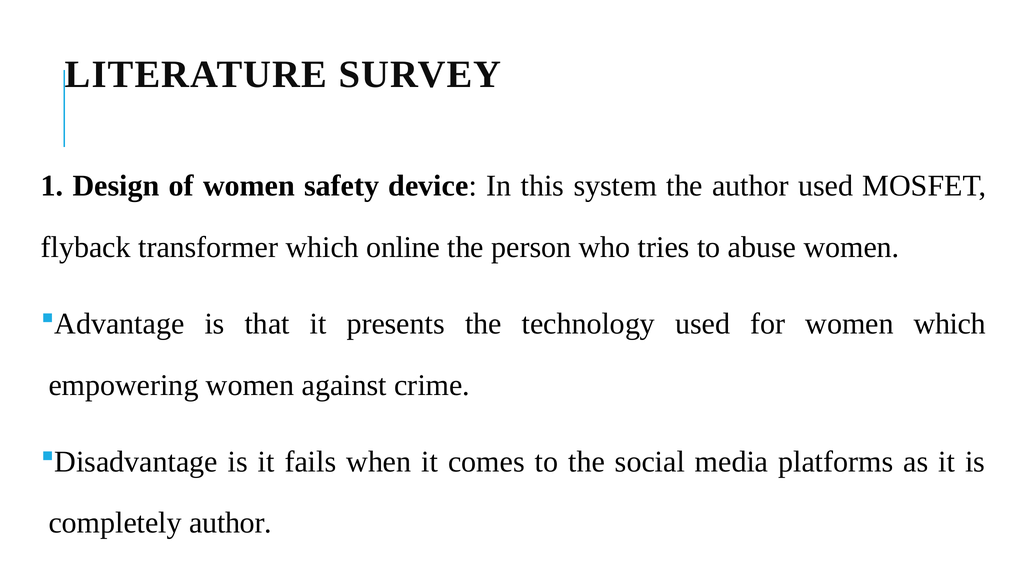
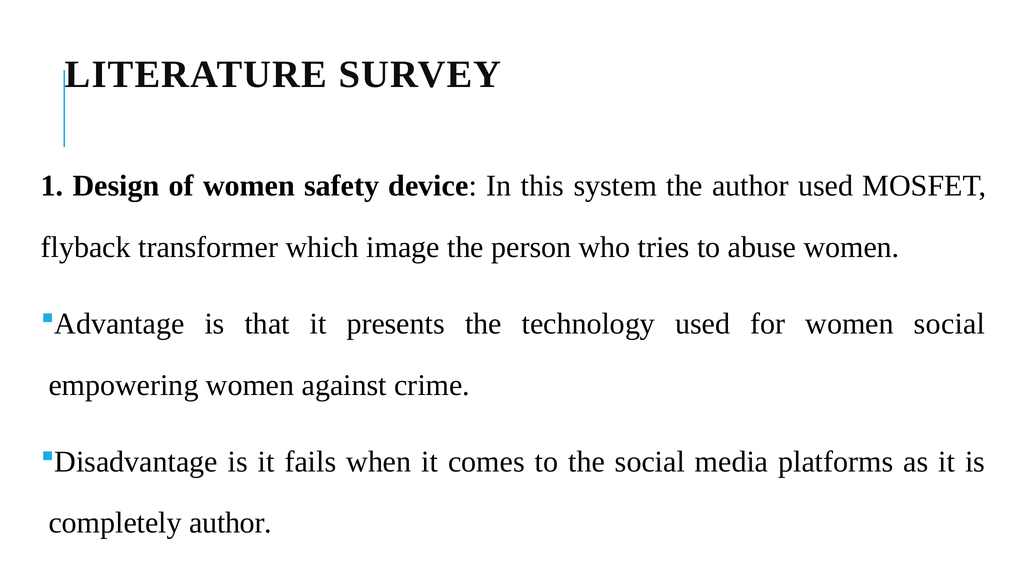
online: online -> image
women which: which -> social
